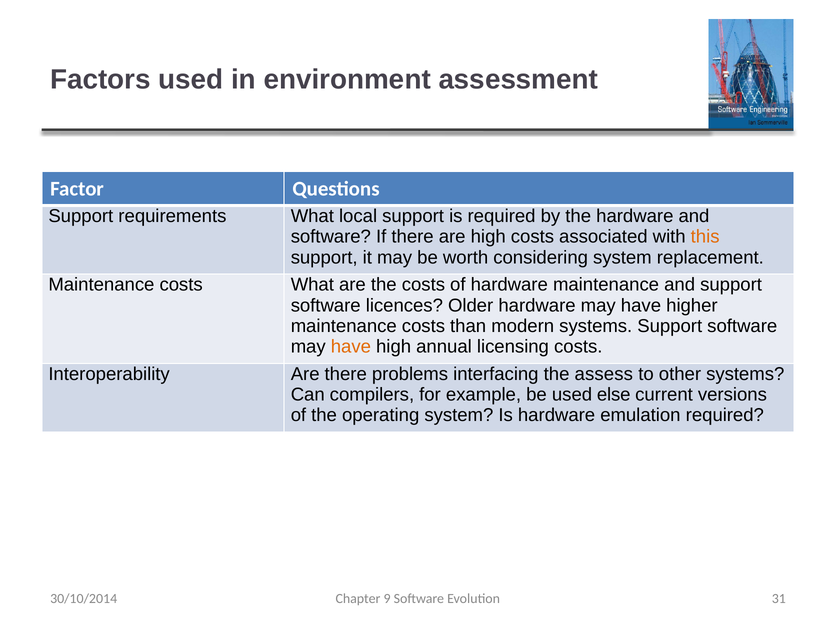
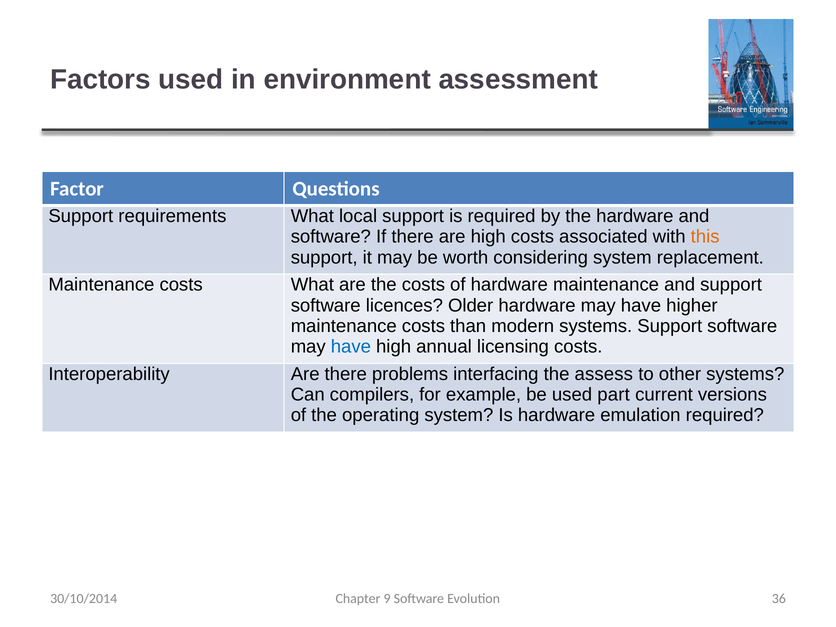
have at (351, 347) colour: orange -> blue
else: else -> part
31: 31 -> 36
